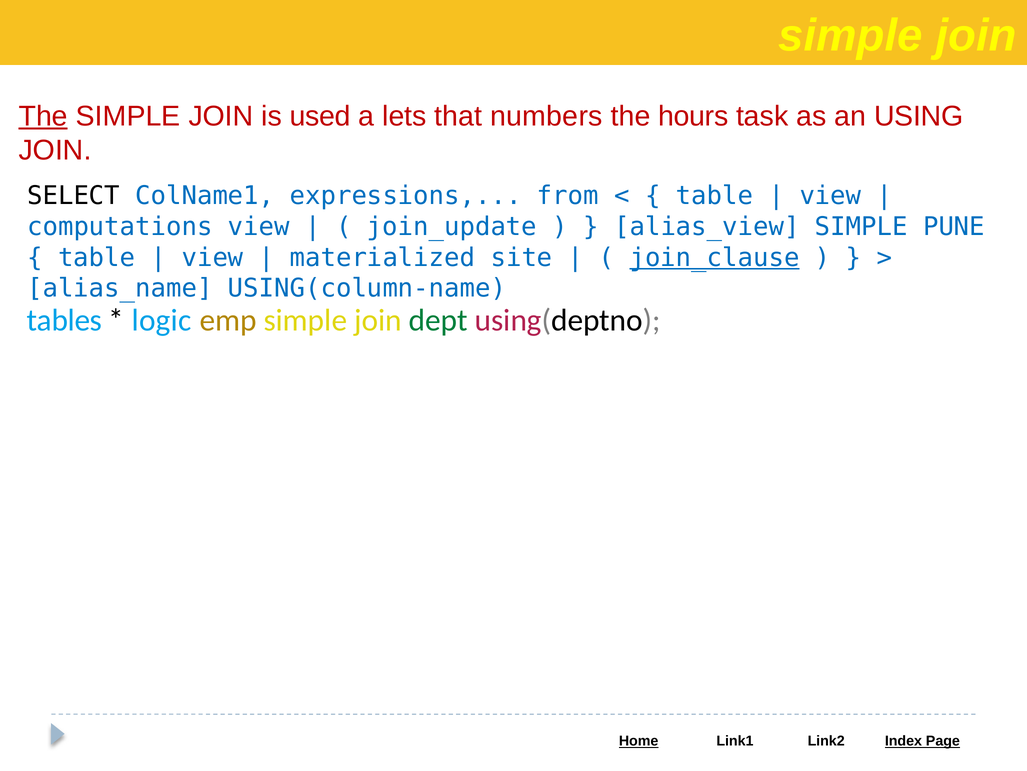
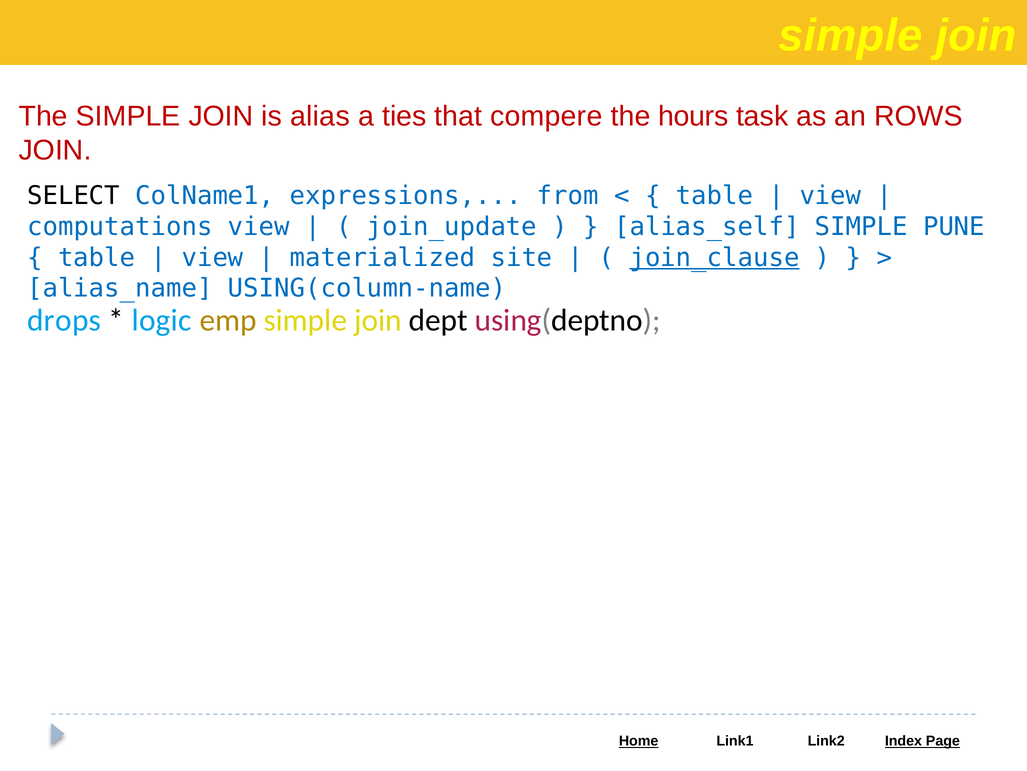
The at (43, 116) underline: present -> none
used: used -> alias
lets: lets -> ties
numbers: numbers -> compere
USING: USING -> ROWS
alias_view: alias_view -> alias_self
tables: tables -> drops
dept colour: green -> black
